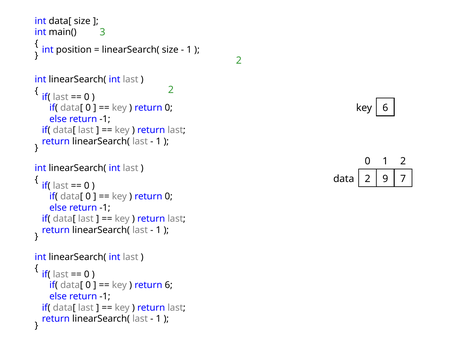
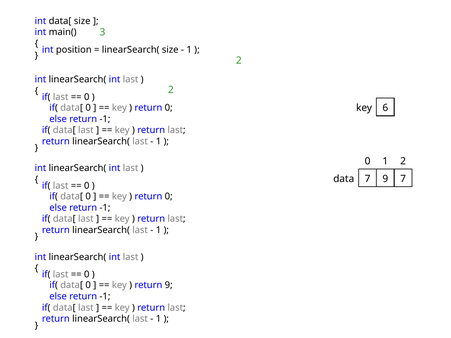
data 2: 2 -> 7
return 6: 6 -> 9
